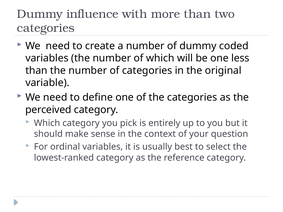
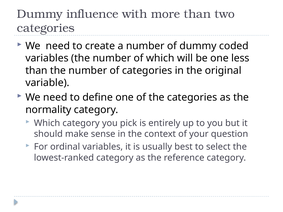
perceived: perceived -> normality
